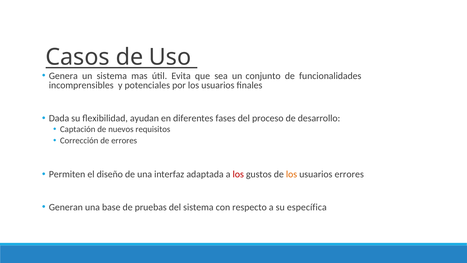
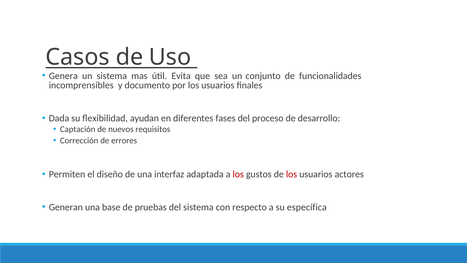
potenciales: potenciales -> documento
los at (292, 174) colour: orange -> red
usuarios errores: errores -> actores
